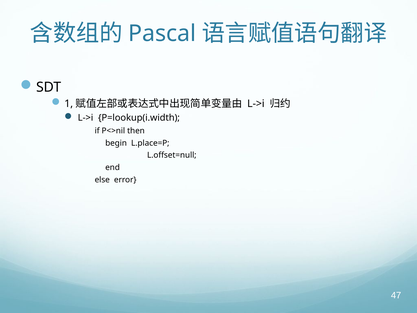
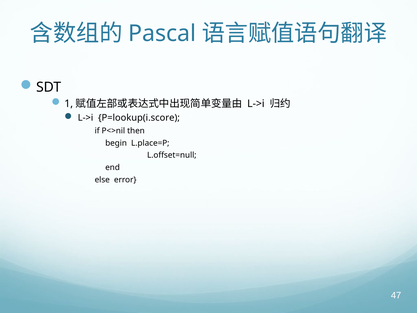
P=lookup(i.width: P=lookup(i.width -> P=lookup(i.score
